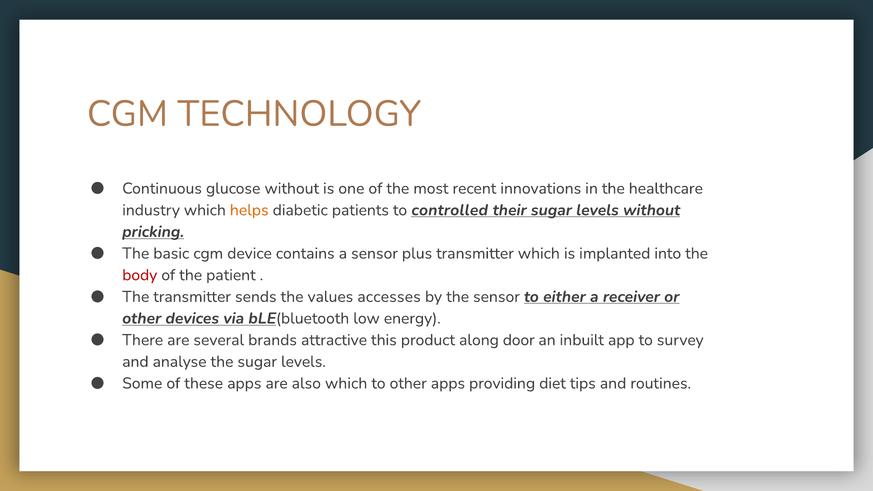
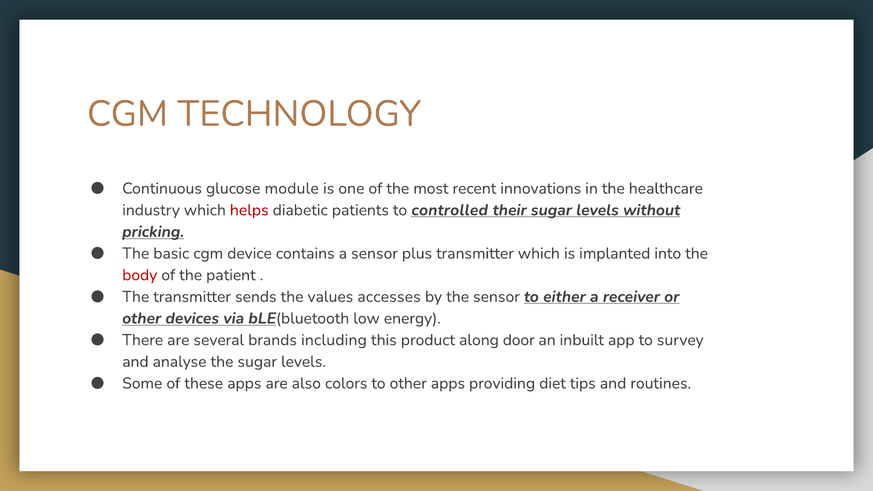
glucose without: without -> module
helps colour: orange -> red
attractive: attractive -> including
also which: which -> colors
